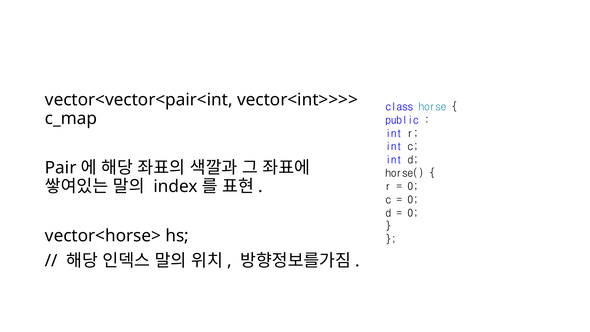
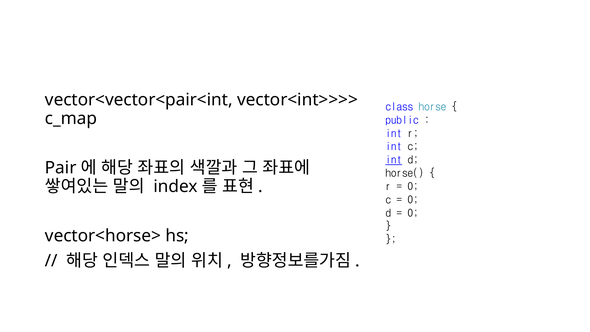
int at (394, 160) underline: none -> present
